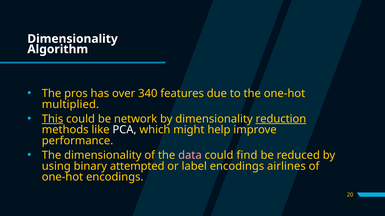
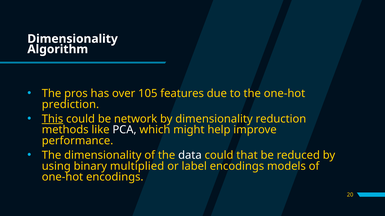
340: 340 -> 105
multiplied: multiplied -> prediction
reduction underline: present -> none
data colour: pink -> white
find: find -> that
attempted: attempted -> multiplied
airlines: airlines -> models
